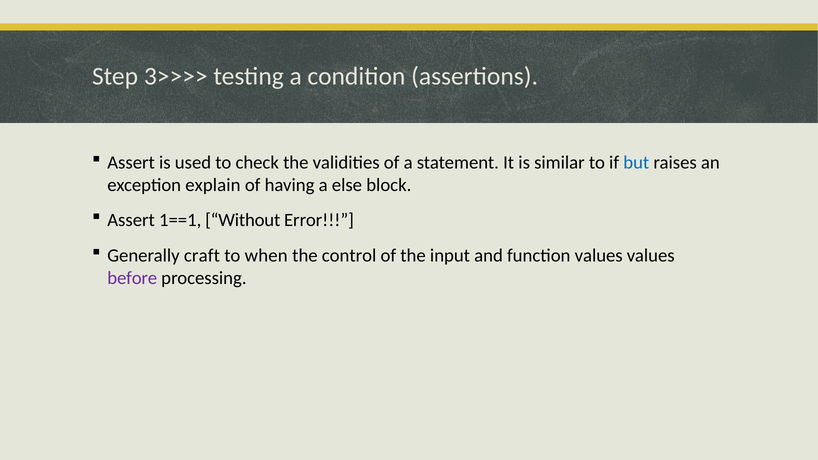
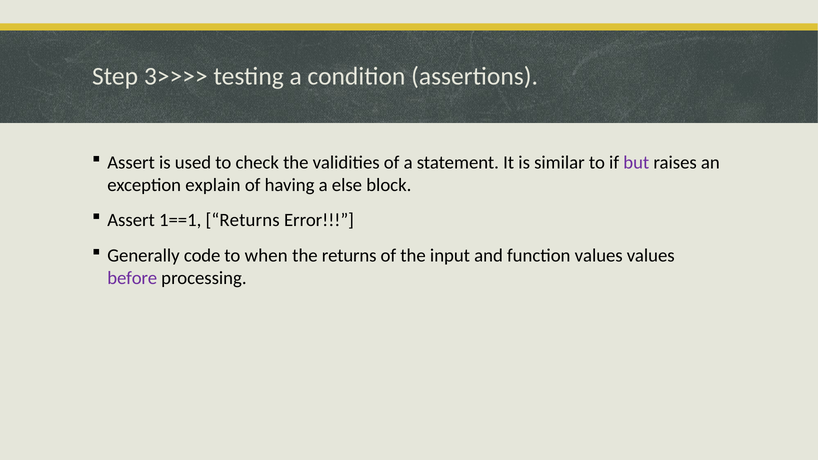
but colour: blue -> purple
1==1 Without: Without -> Returns
craft: craft -> code
the control: control -> returns
